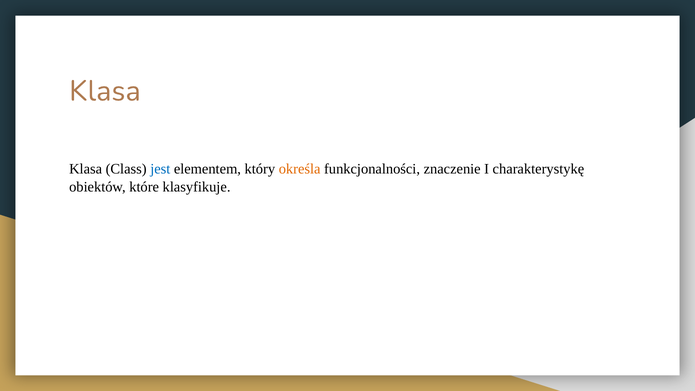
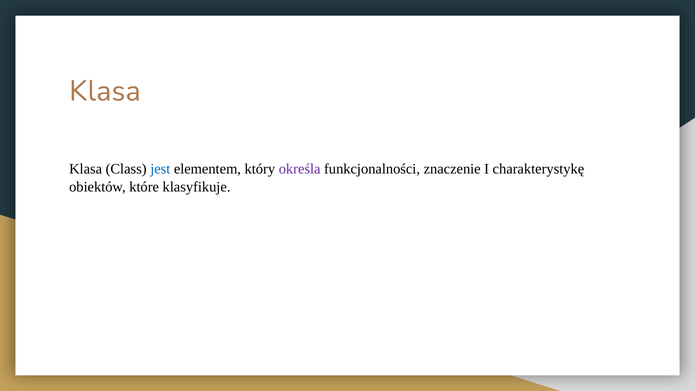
określa colour: orange -> purple
